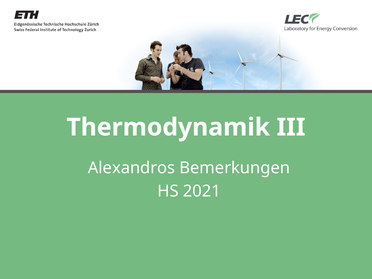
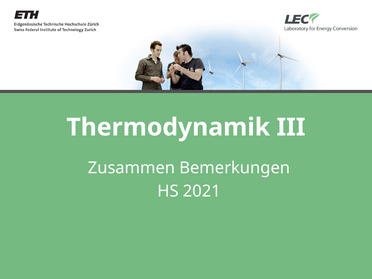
Alexandros: Alexandros -> Zusammen
